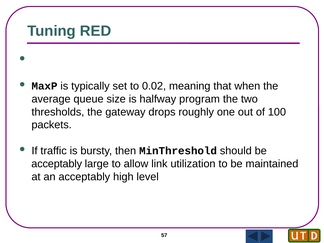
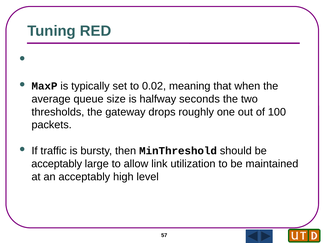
program: program -> seconds
